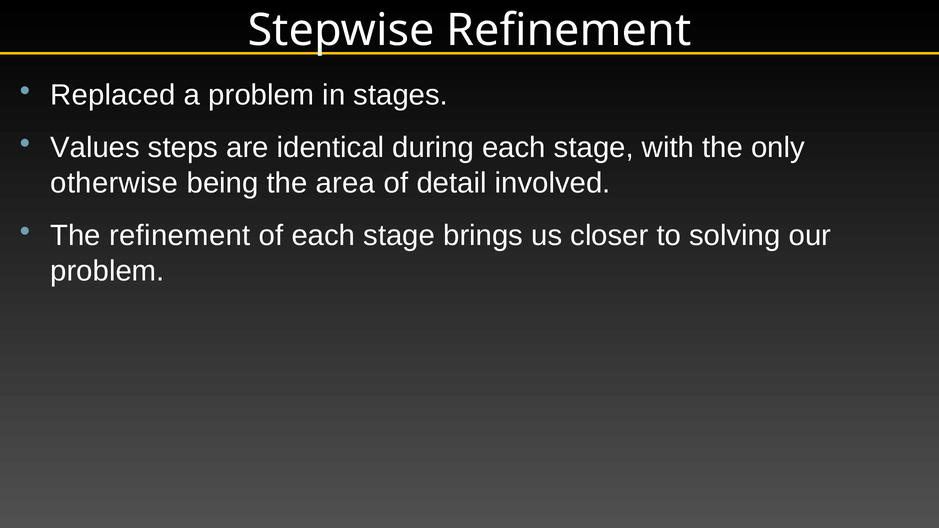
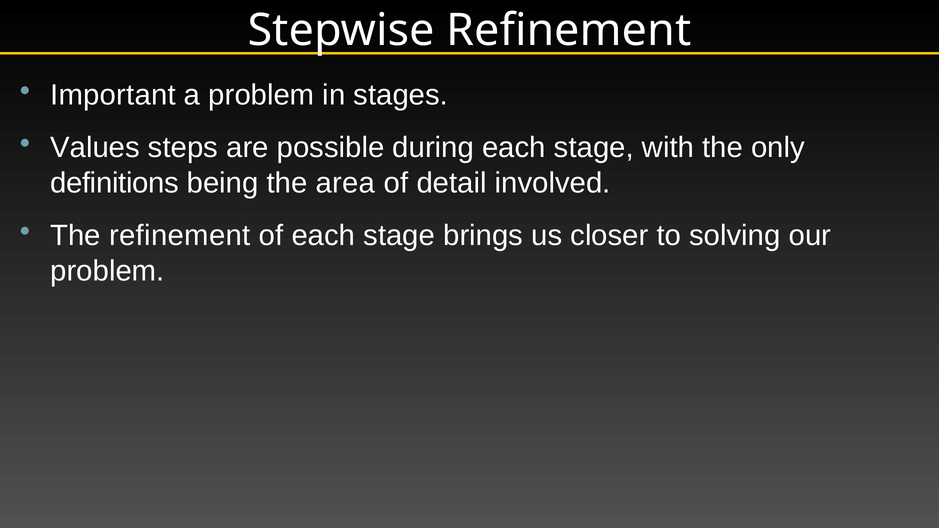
Replaced: Replaced -> Important
identical: identical -> possible
otherwise: otherwise -> definitions
